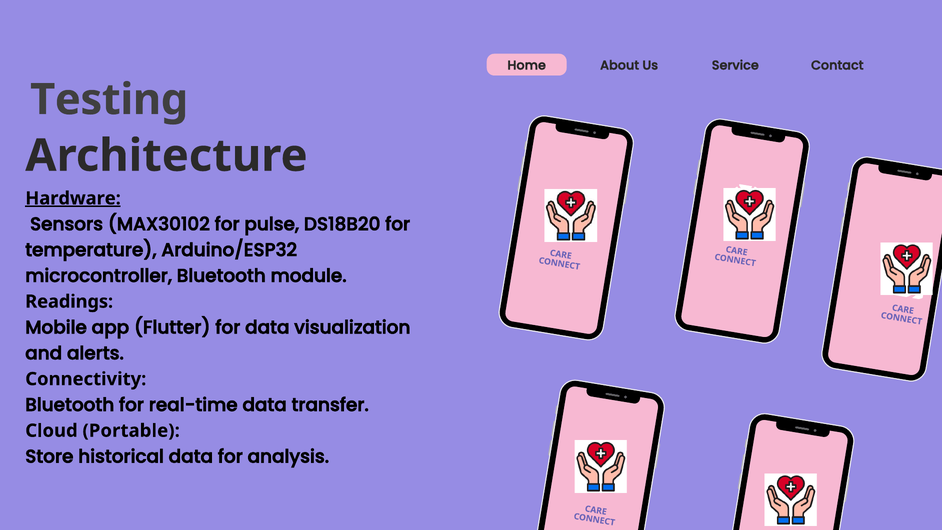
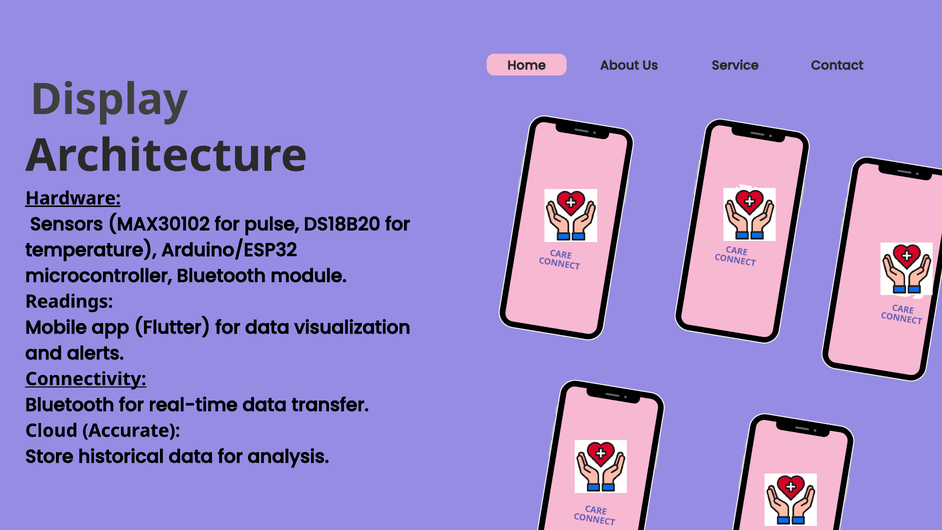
Testing: Testing -> Display
Connectivity underline: none -> present
Portable: Portable -> Accurate
